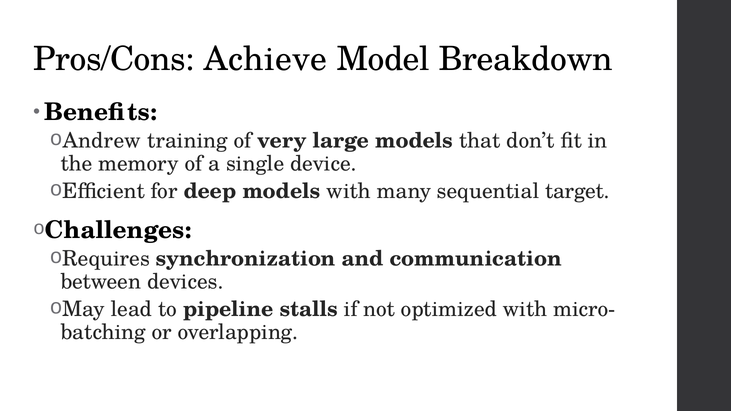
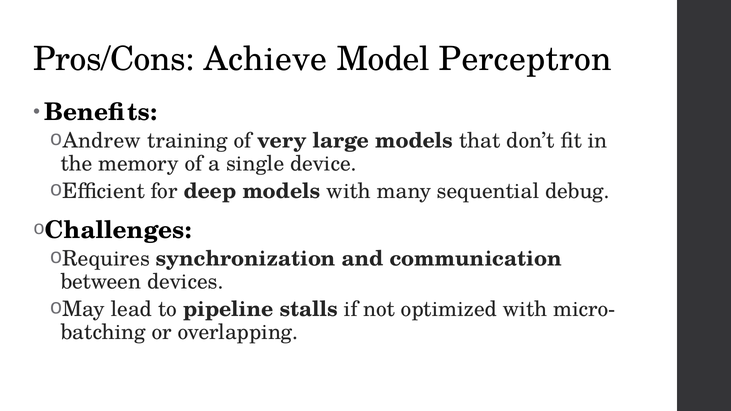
Breakdown: Breakdown -> Perceptron
target: target -> debug
